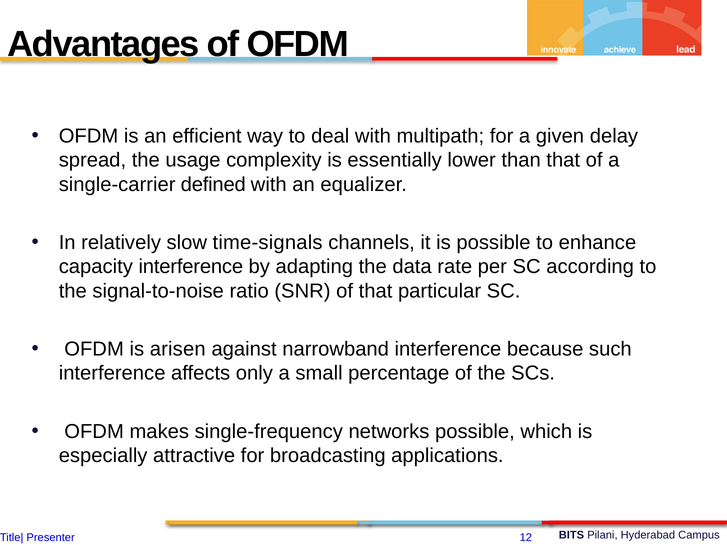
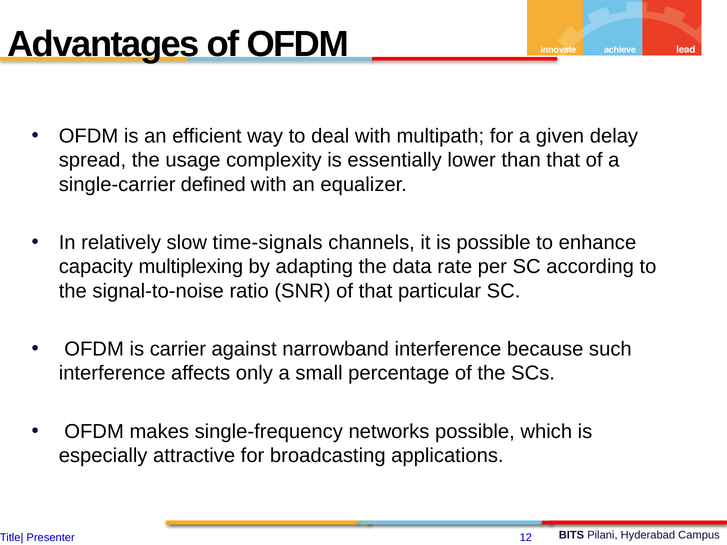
capacity interference: interference -> multiplexing
arisen: arisen -> carrier
